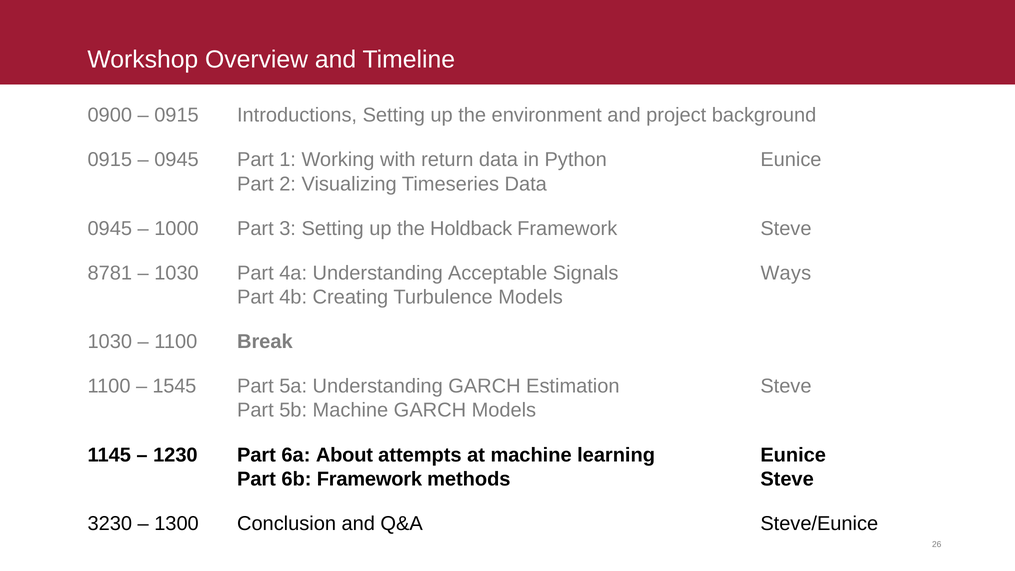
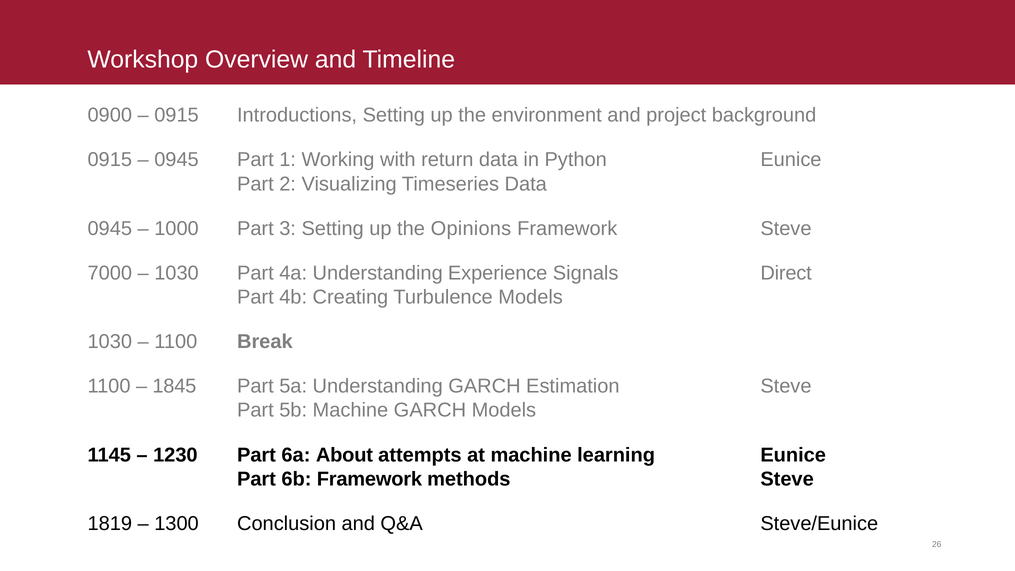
Holdback: Holdback -> Opinions
8781: 8781 -> 7000
Acceptable: Acceptable -> Experience
Ways: Ways -> Direct
1545: 1545 -> 1845
3230: 3230 -> 1819
